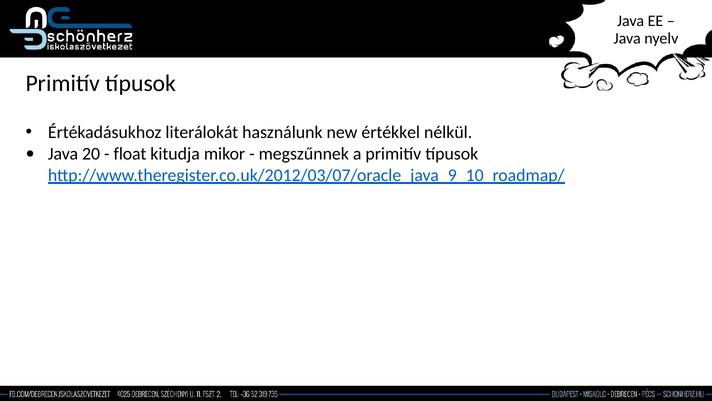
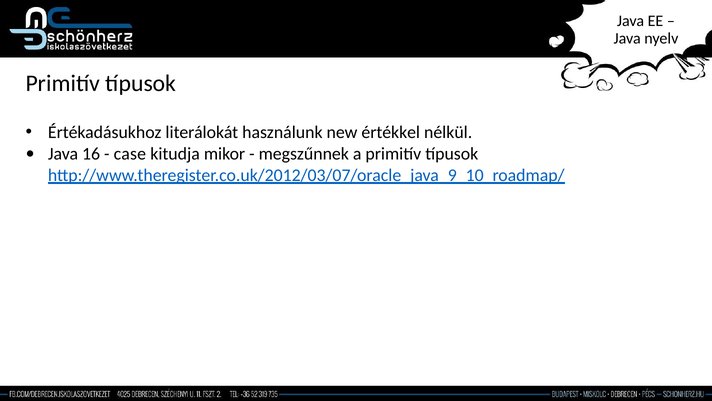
20: 20 -> 16
float: float -> case
